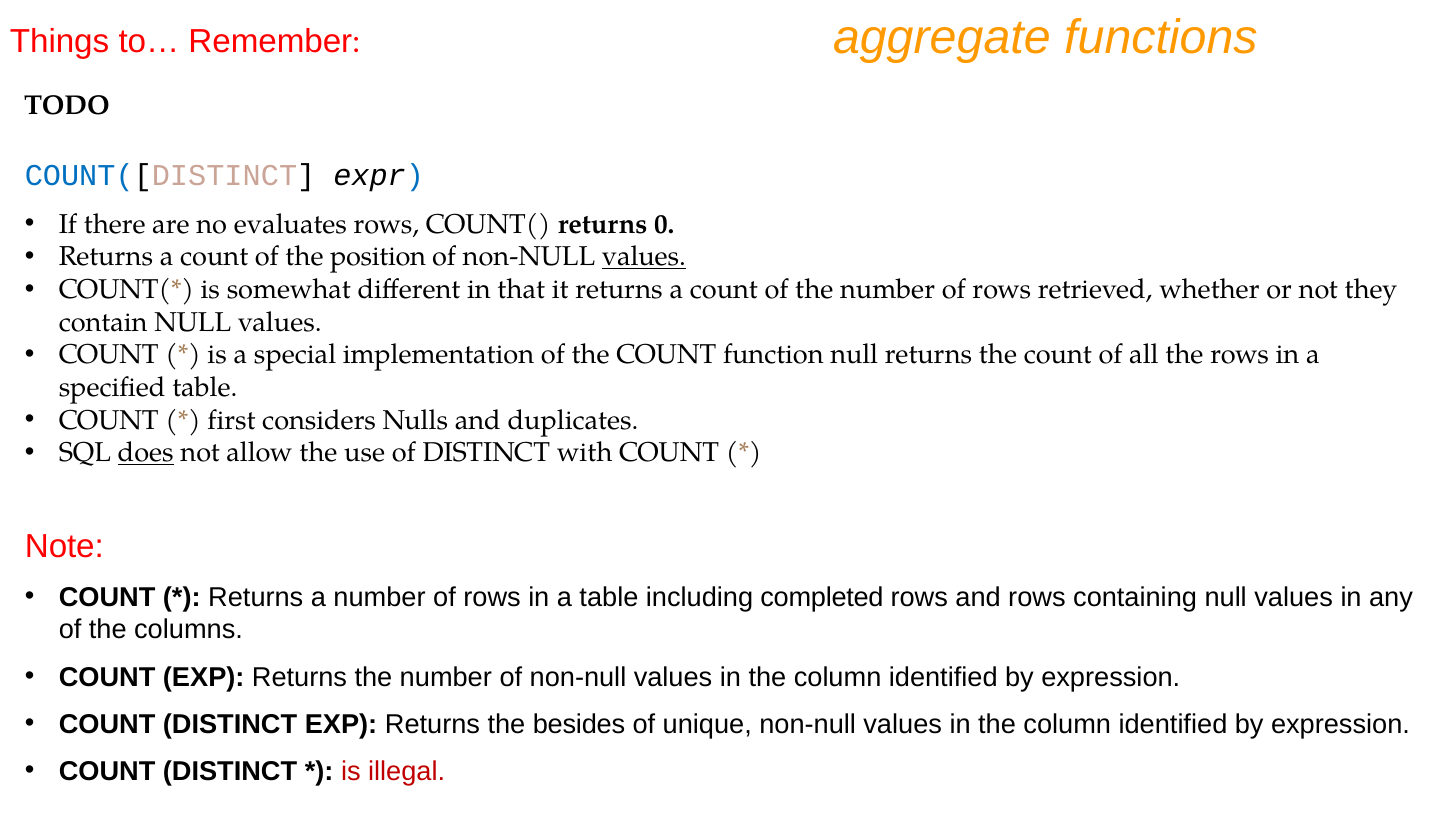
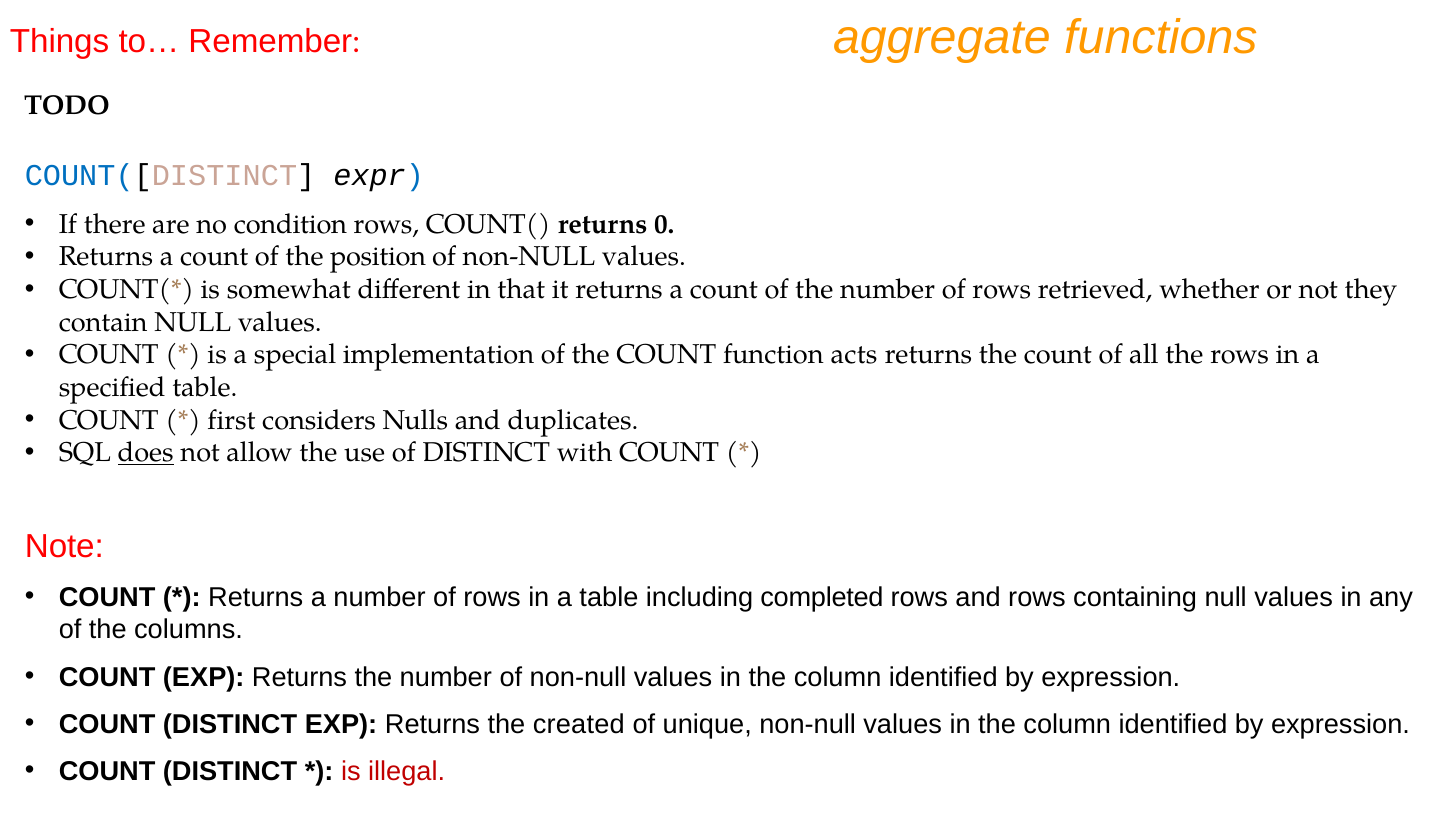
evaluates: evaluates -> condition
values at (644, 257) underline: present -> none
function null: null -> acts
besides: besides -> created
